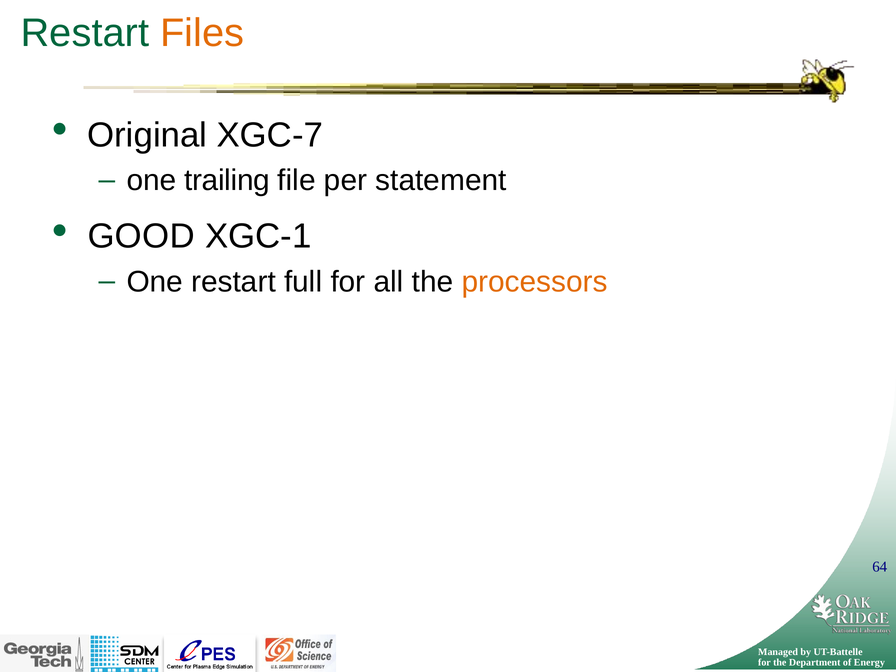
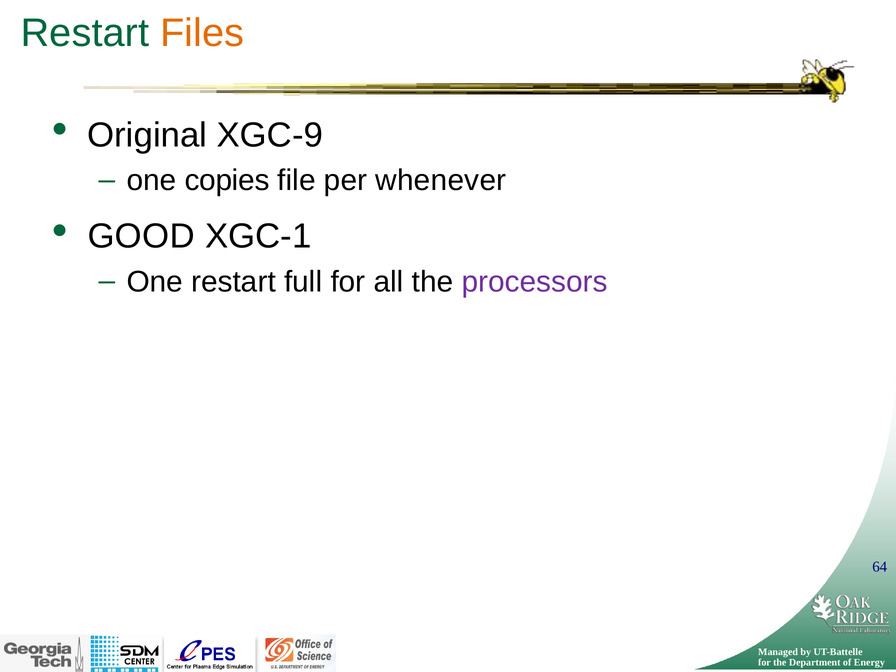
XGC-7: XGC-7 -> XGC-9
trailing: trailing -> copies
statement: statement -> whenever
processors colour: orange -> purple
